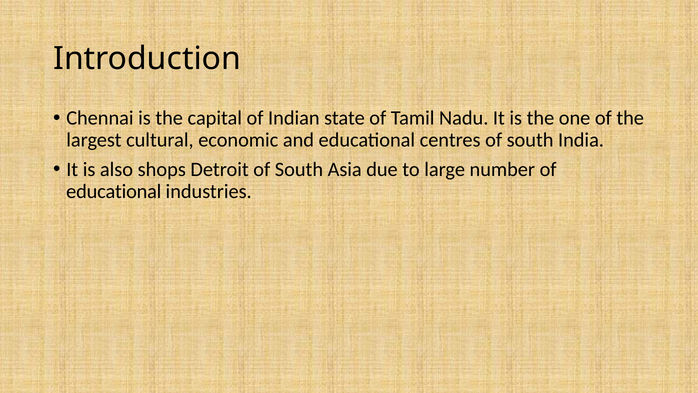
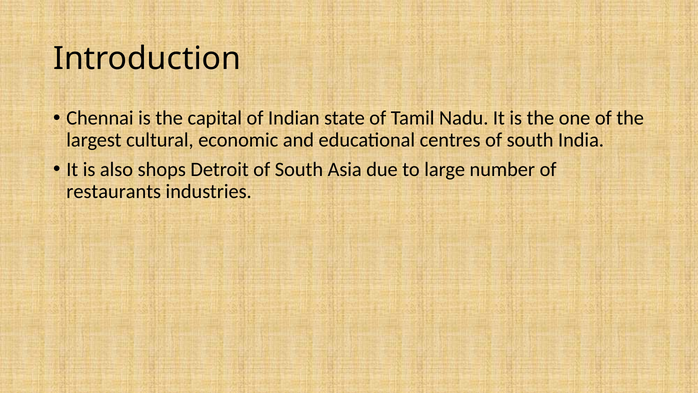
educational at (114, 191): educational -> restaurants
